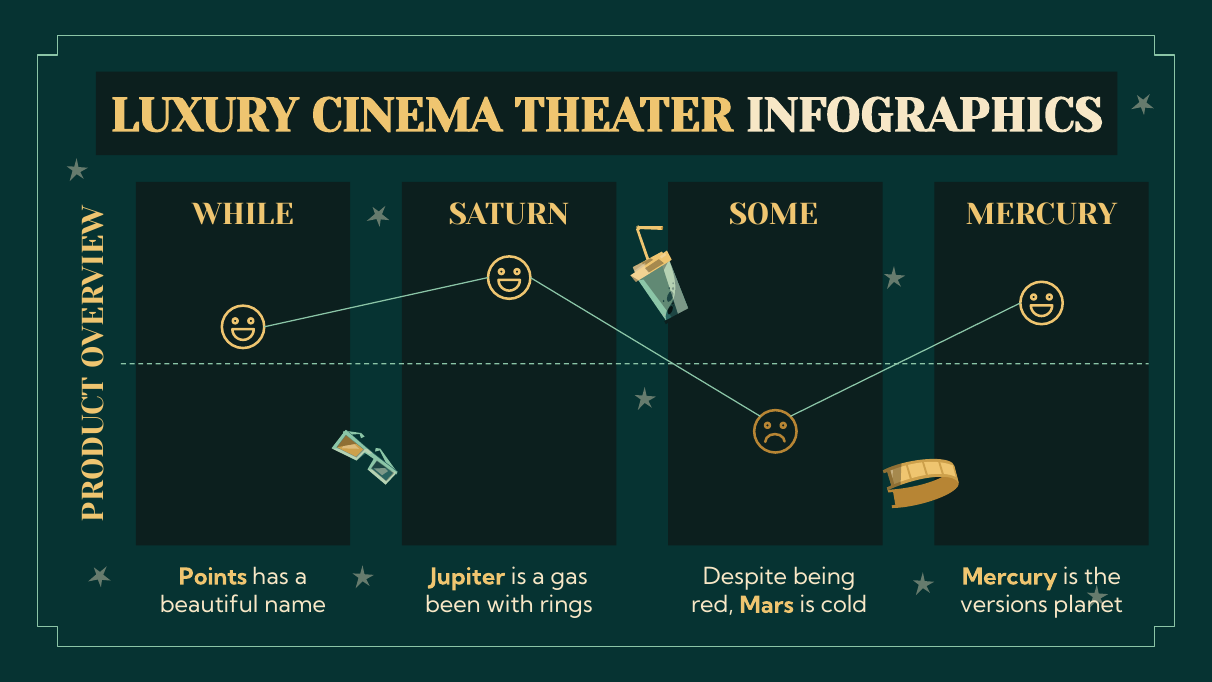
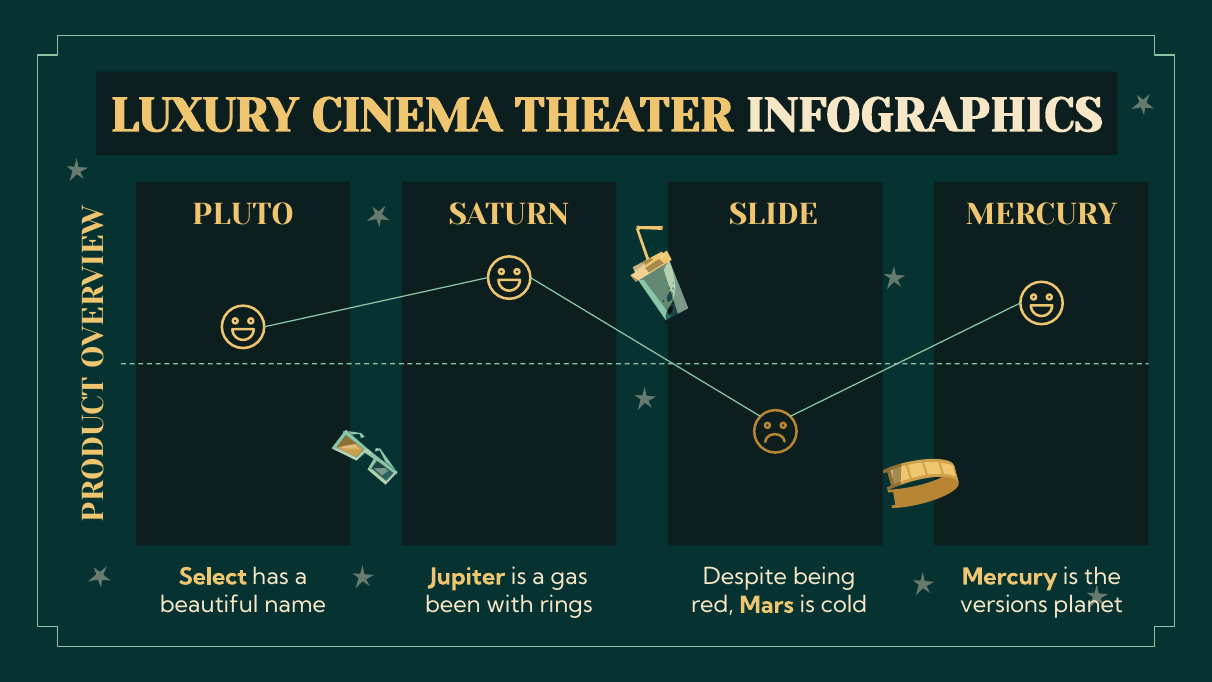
WHILE: WHILE -> PLUTO
SOME: SOME -> SLIDE
Points: Points -> Select
